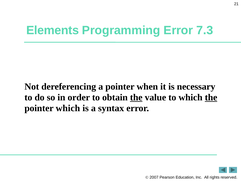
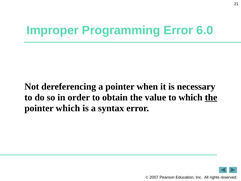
Elements: Elements -> Improper
7.3: 7.3 -> 6.0
the at (136, 97) underline: present -> none
